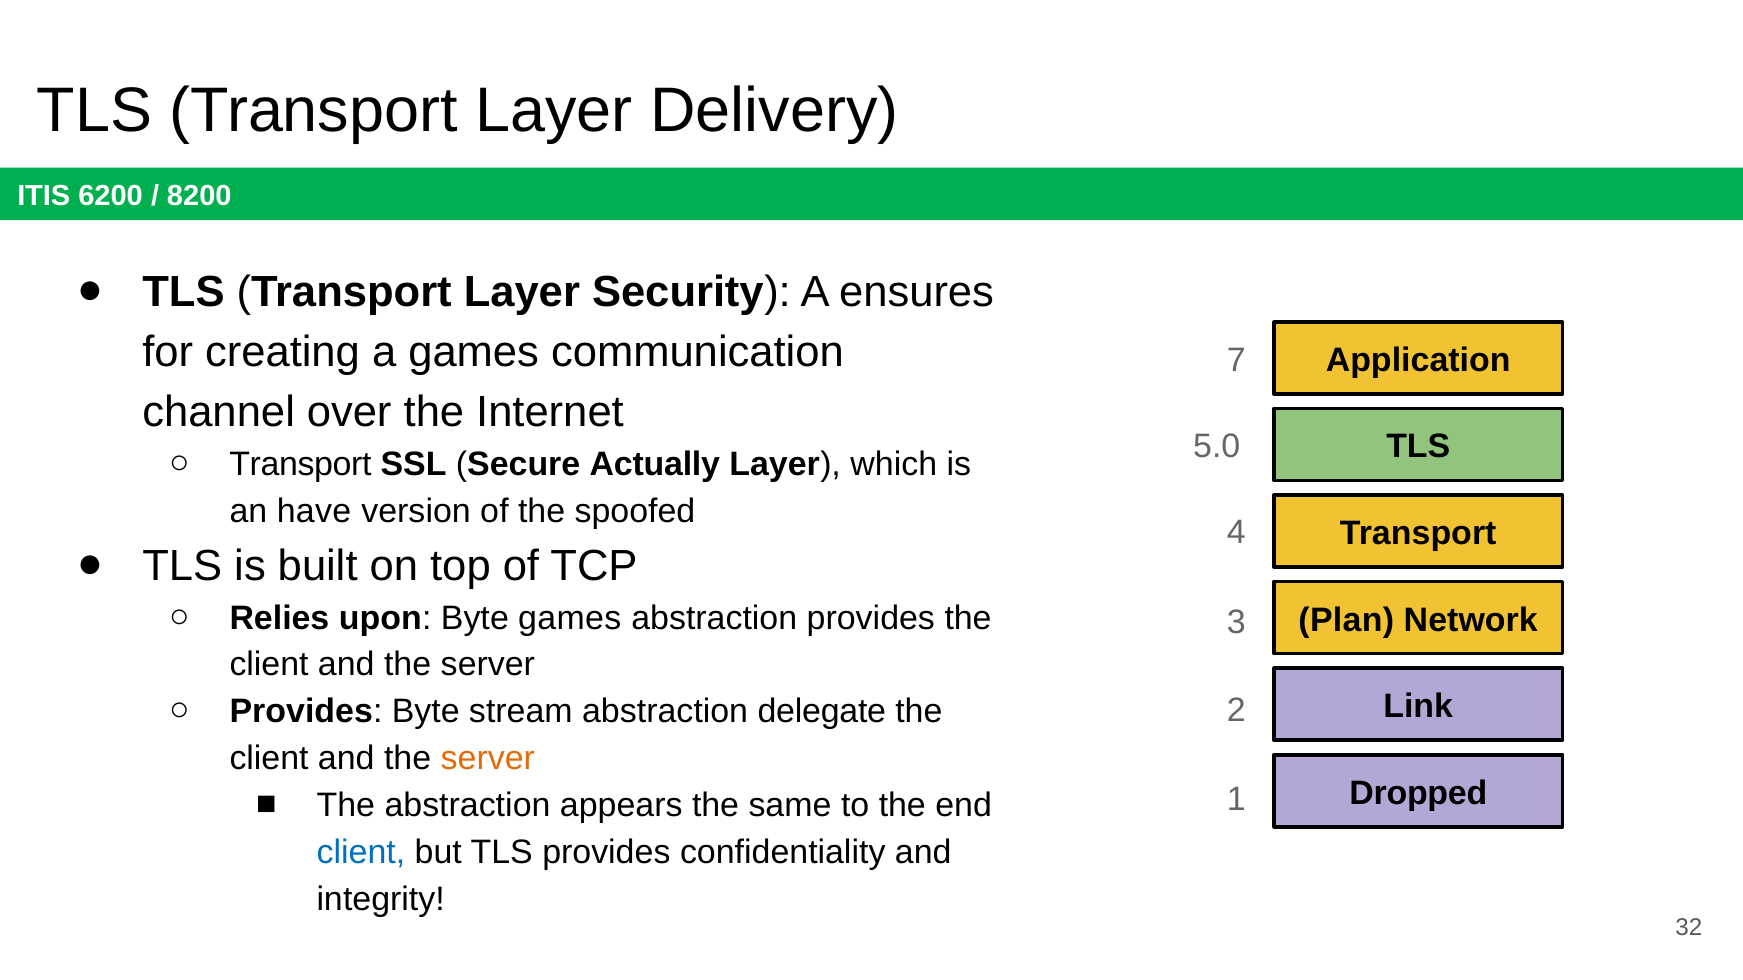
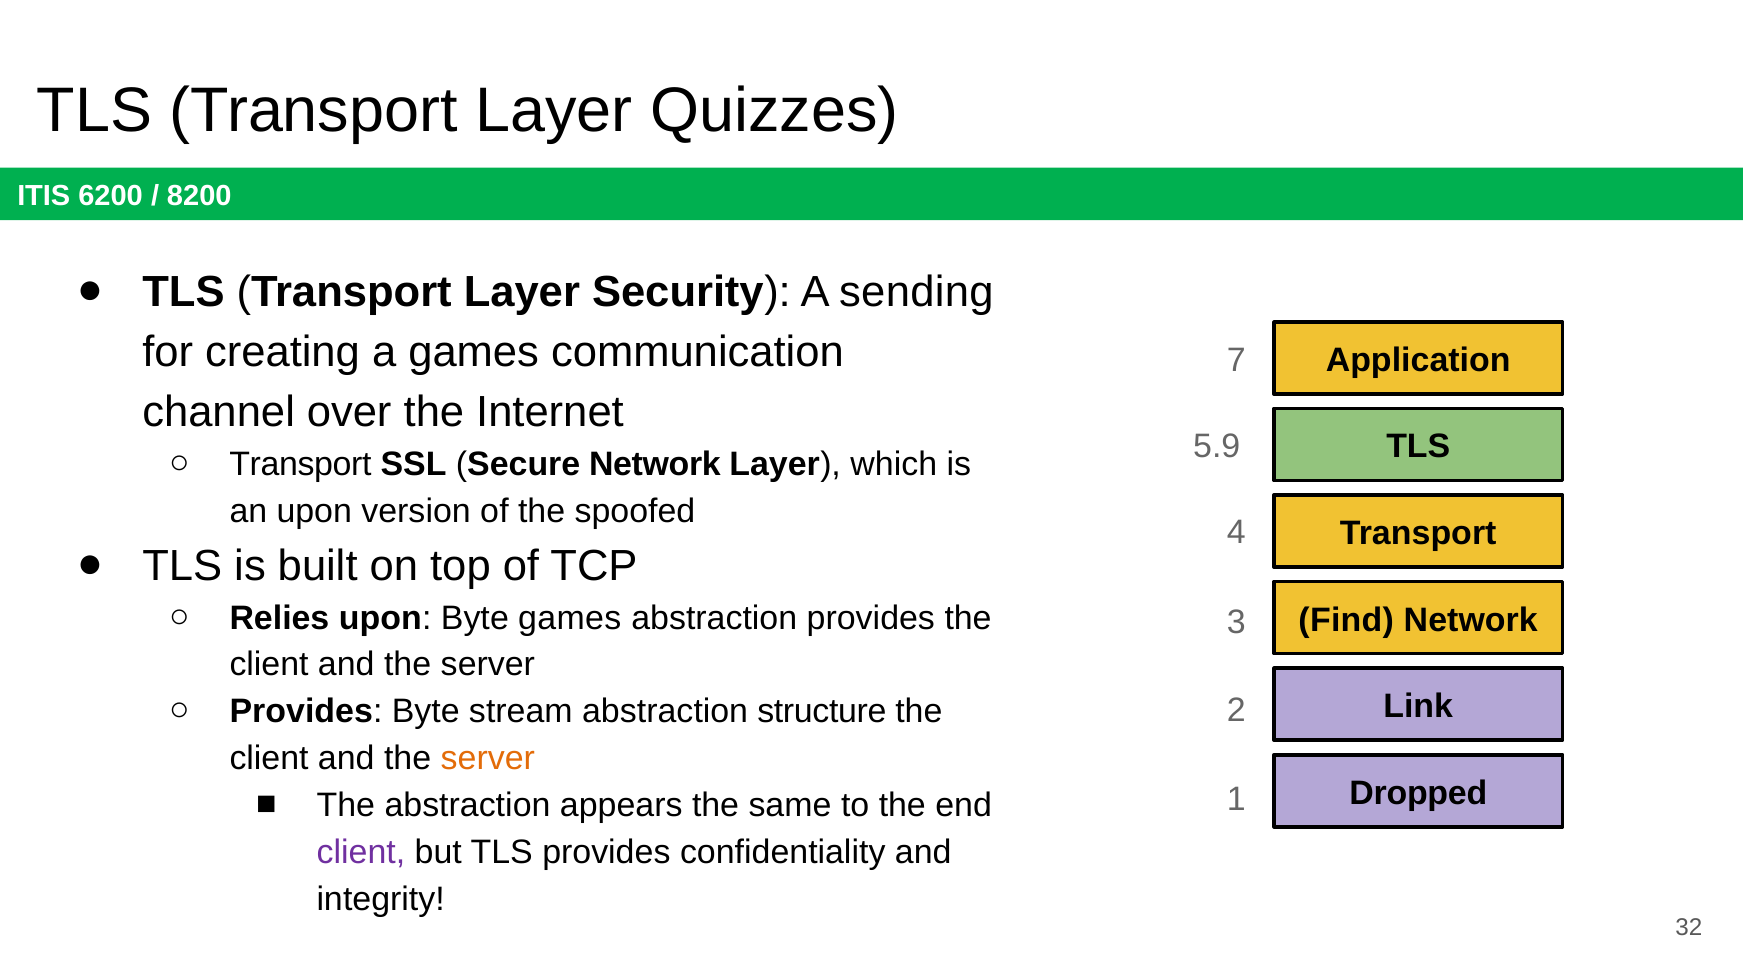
Delivery: Delivery -> Quizzes
ensures: ensures -> sending
5.0: 5.0 -> 5.9
Secure Actually: Actually -> Network
an have: have -> upon
Plan: Plan -> Find
delegate: delegate -> structure
client at (361, 852) colour: blue -> purple
